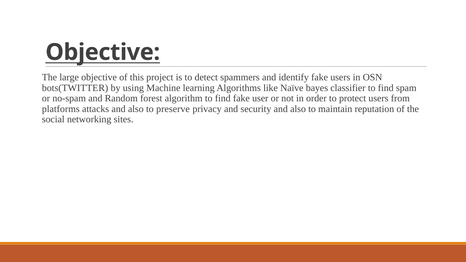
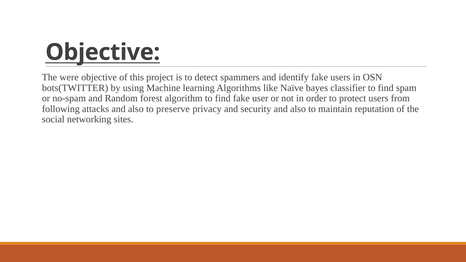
large: large -> were
platforms: platforms -> following
